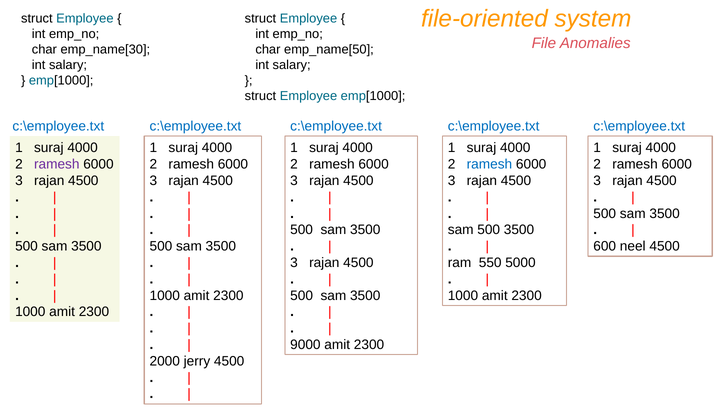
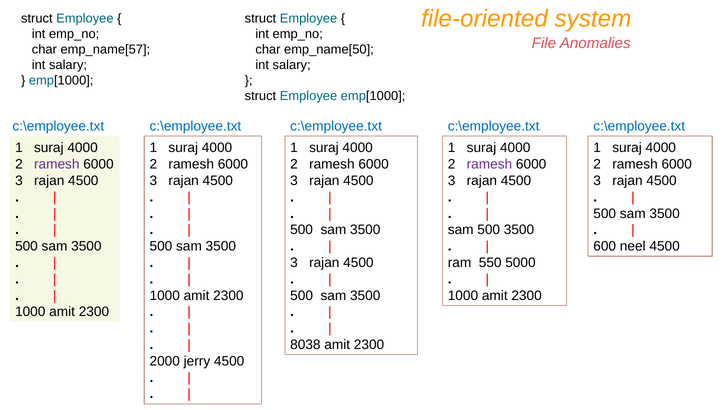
emp_name[30: emp_name[30 -> emp_name[57
ramesh at (489, 164) colour: blue -> purple
9000: 9000 -> 8038
